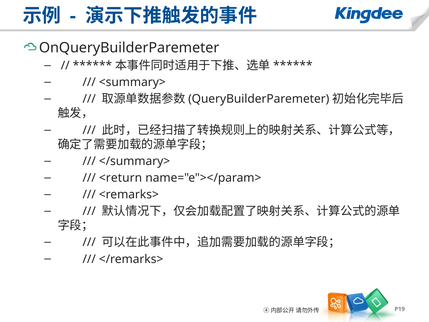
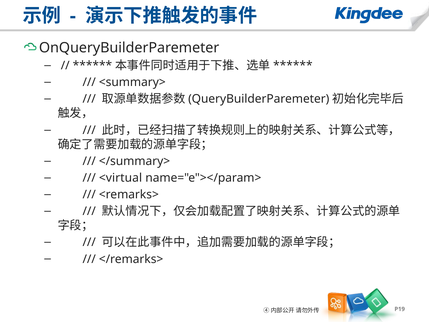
<return: <return -> <virtual
